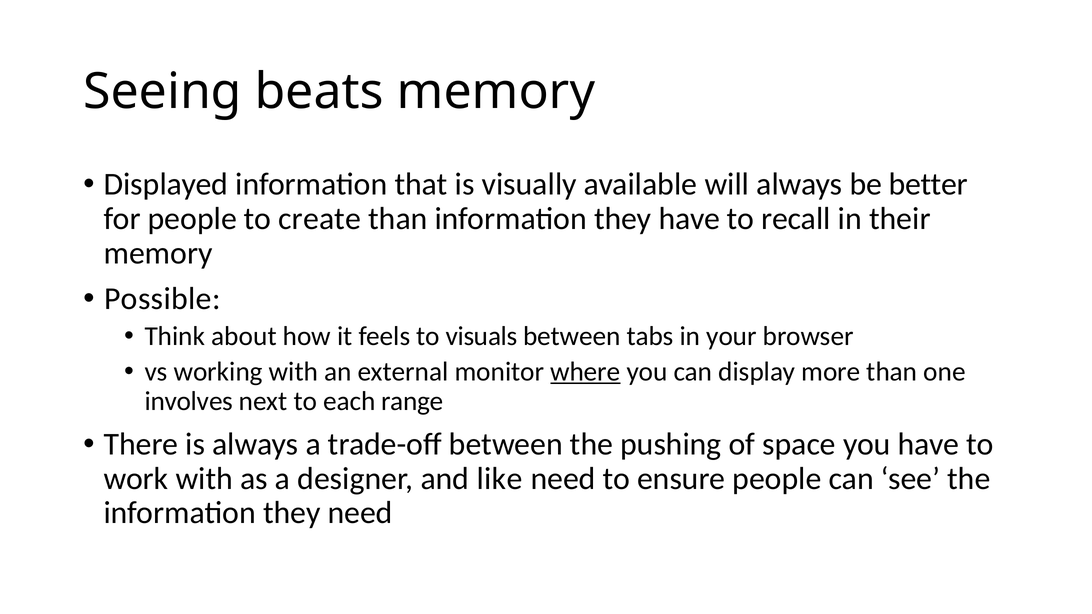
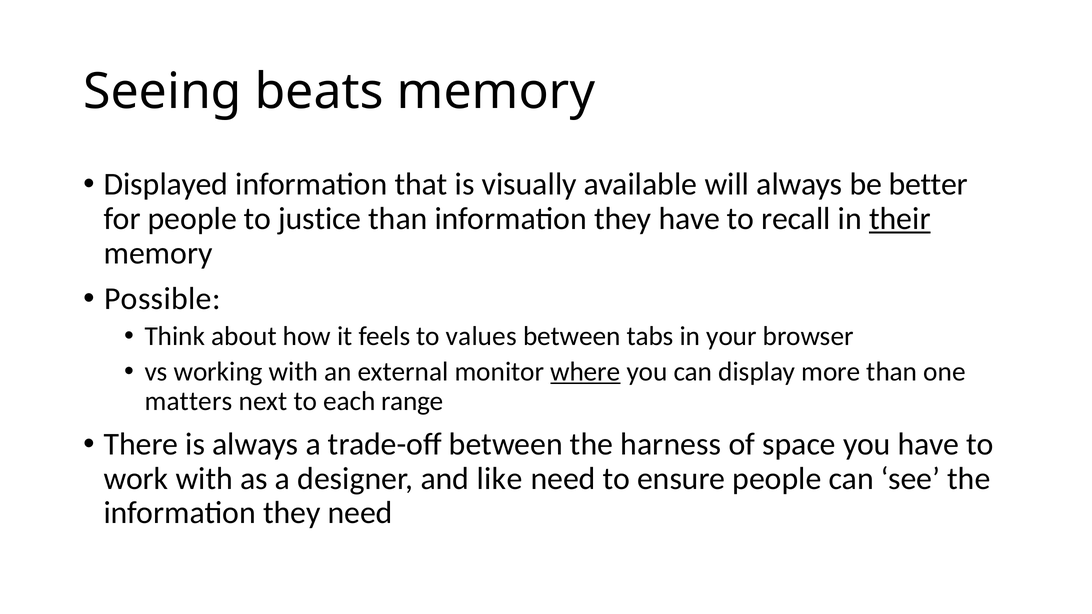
create: create -> justice
their underline: none -> present
visuals: visuals -> values
involves: involves -> matters
pushing: pushing -> harness
